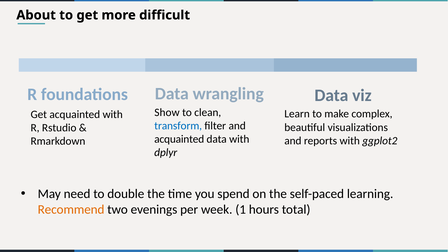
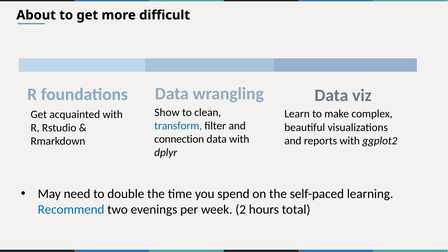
acquainted at (179, 139): acquainted -> connection
Recommend colour: orange -> blue
1: 1 -> 2
